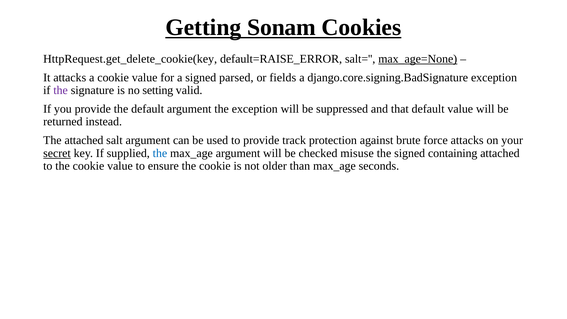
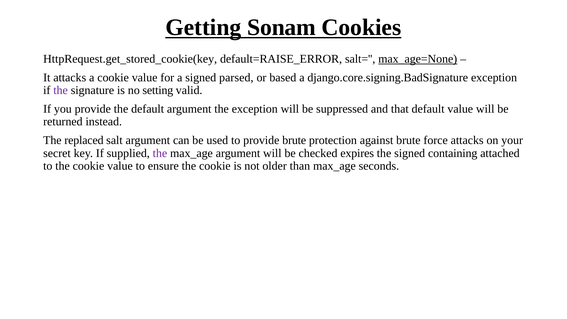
HttpRequest.get_delete_cookie(key: HttpRequest.get_delete_cookie(key -> HttpRequest.get_stored_cookie(key
fields: fields -> based
The attached: attached -> replaced
provide track: track -> brute
secret underline: present -> none
the at (160, 153) colour: blue -> purple
misuse: misuse -> expires
